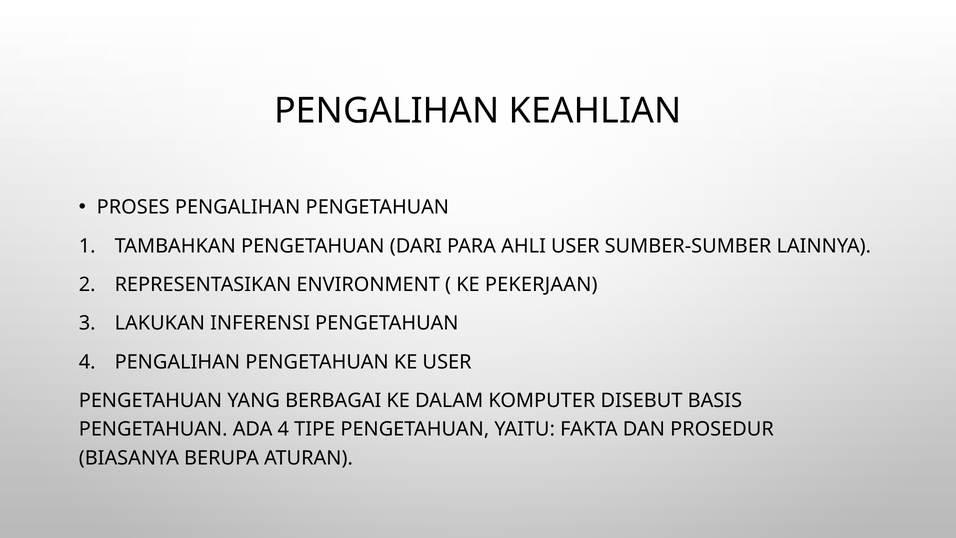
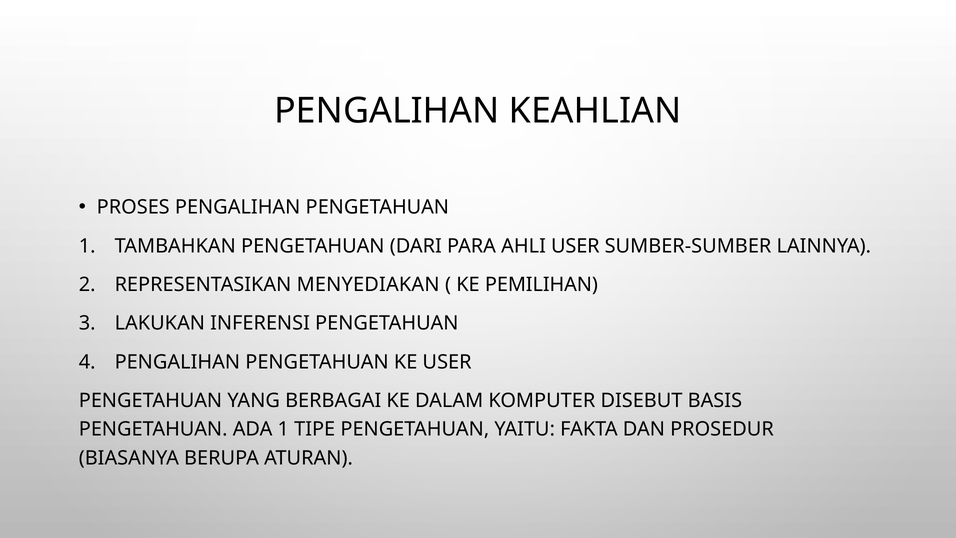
ENVIRONMENT: ENVIRONMENT -> MENYEDIAKAN
PEKERJAAN: PEKERJAAN -> PEMILIHAN
ADA 4: 4 -> 1
